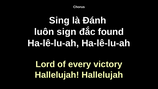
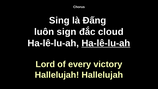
Đánh: Đánh -> Đấng
found: found -> cloud
Ha-lê-lu-ah at (106, 43) underline: none -> present
